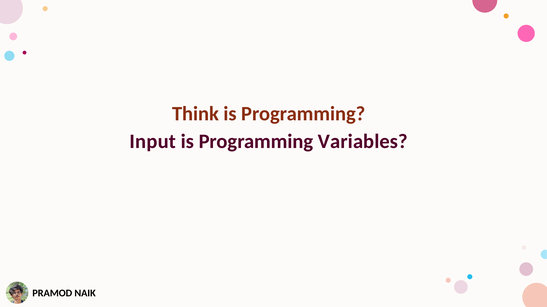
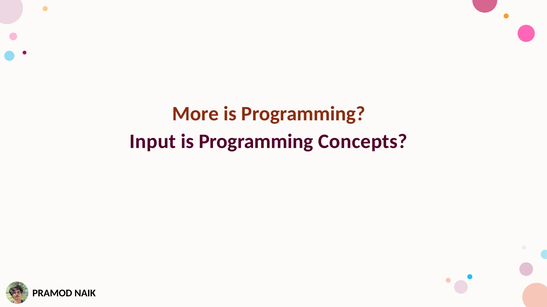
Think: Think -> More
Variables: Variables -> Concepts
